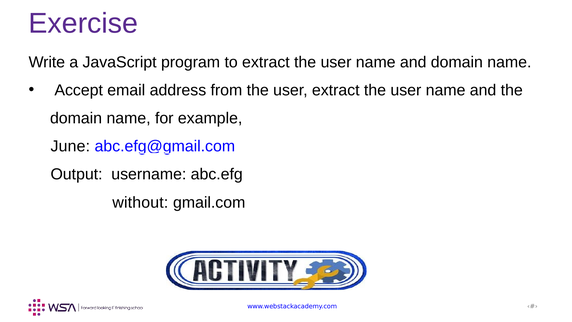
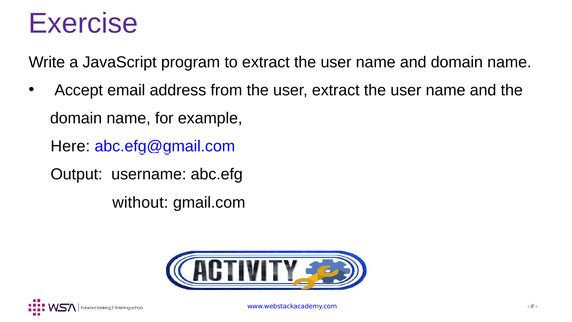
June: June -> Here
